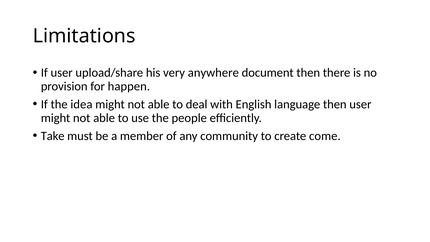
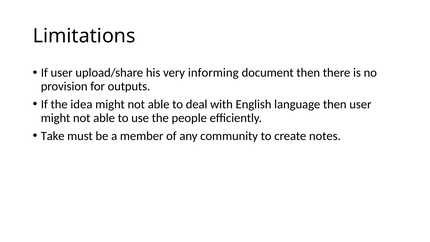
anywhere: anywhere -> informing
happen: happen -> outputs
come: come -> notes
